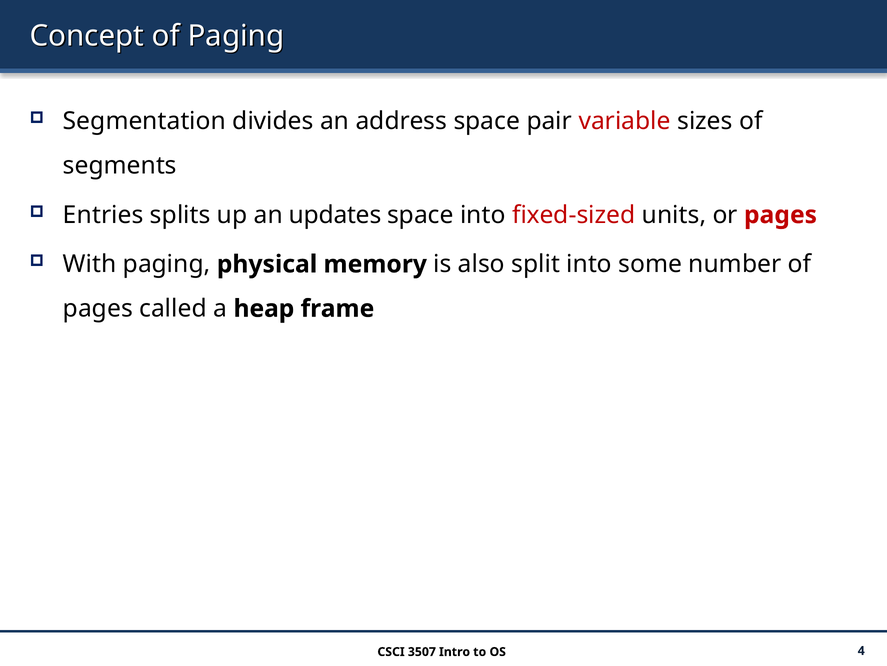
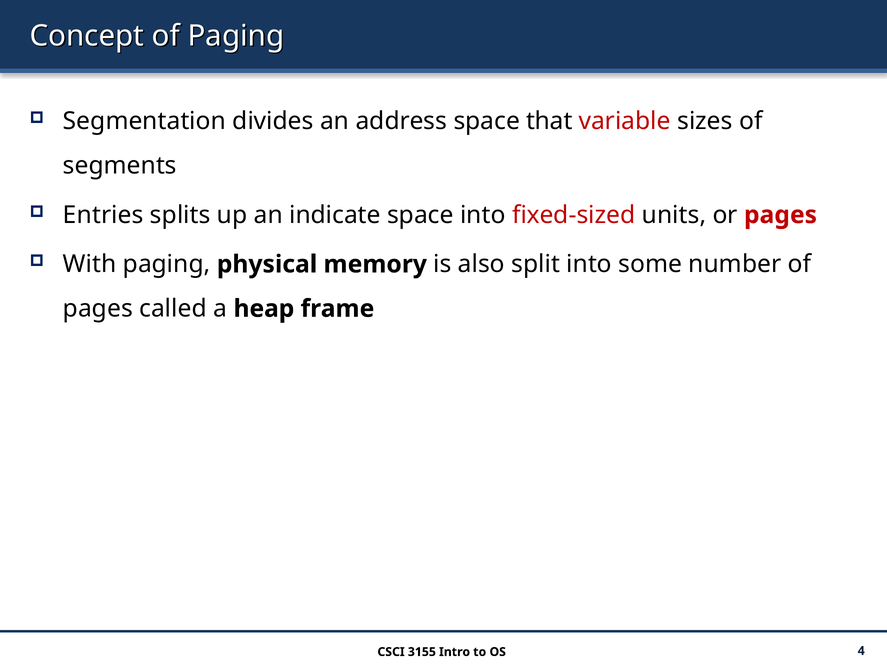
pair: pair -> that
updates: updates -> indicate
3507: 3507 -> 3155
